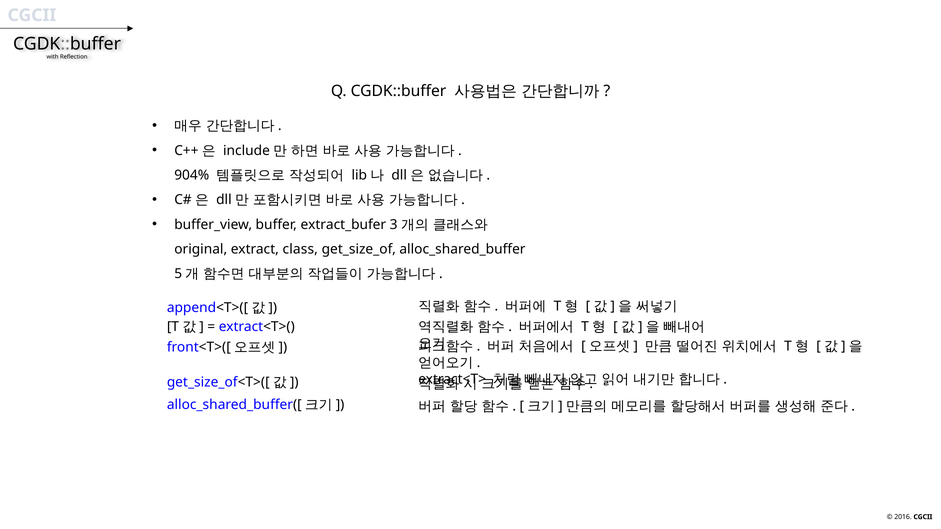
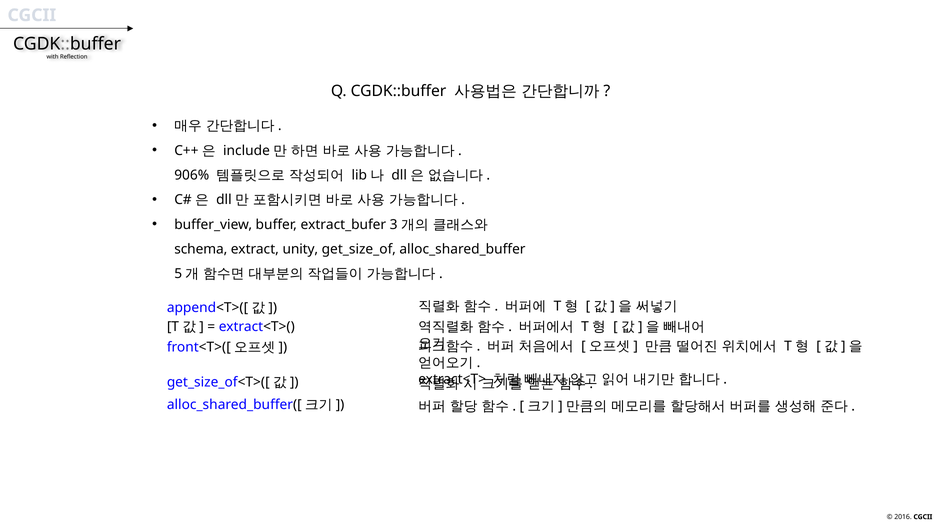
904%: 904% -> 906%
original: original -> schema
class: class -> unity
